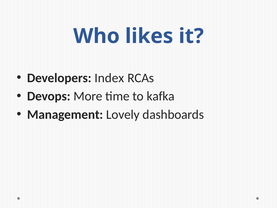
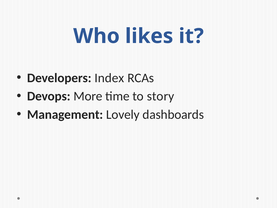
kafka: kafka -> story
